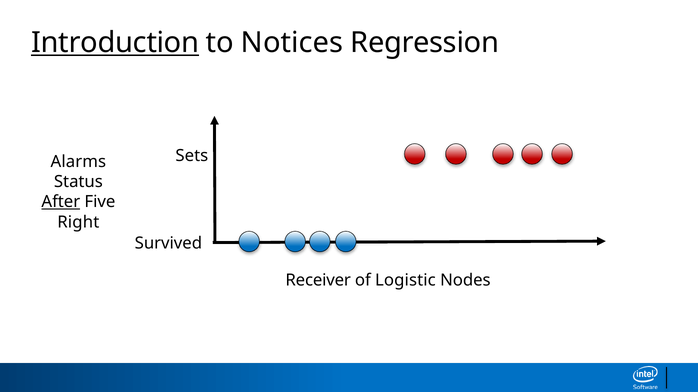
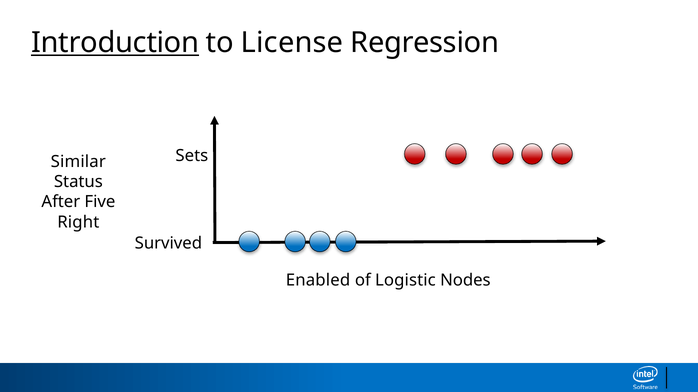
Notices: Notices -> License
Alarms: Alarms -> Similar
After underline: present -> none
Receiver: Receiver -> Enabled
